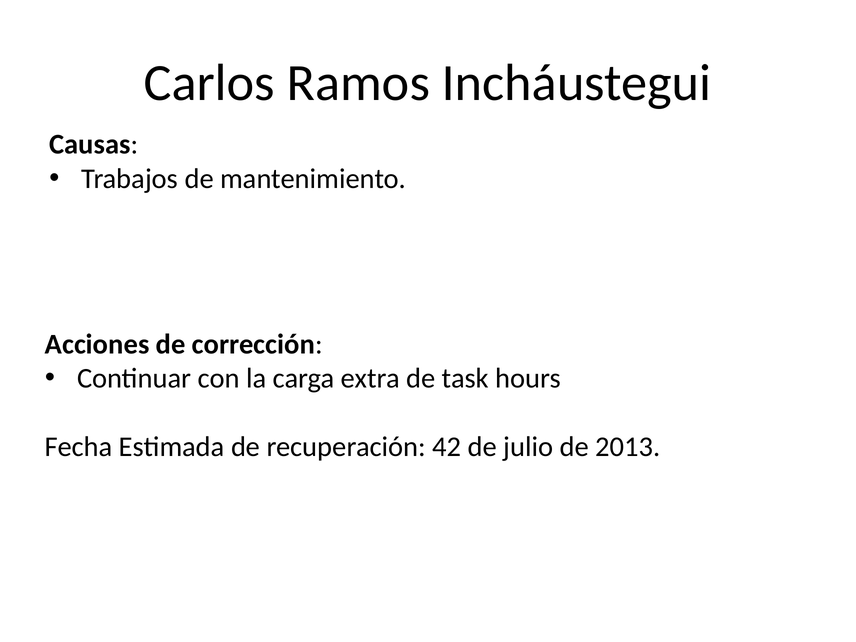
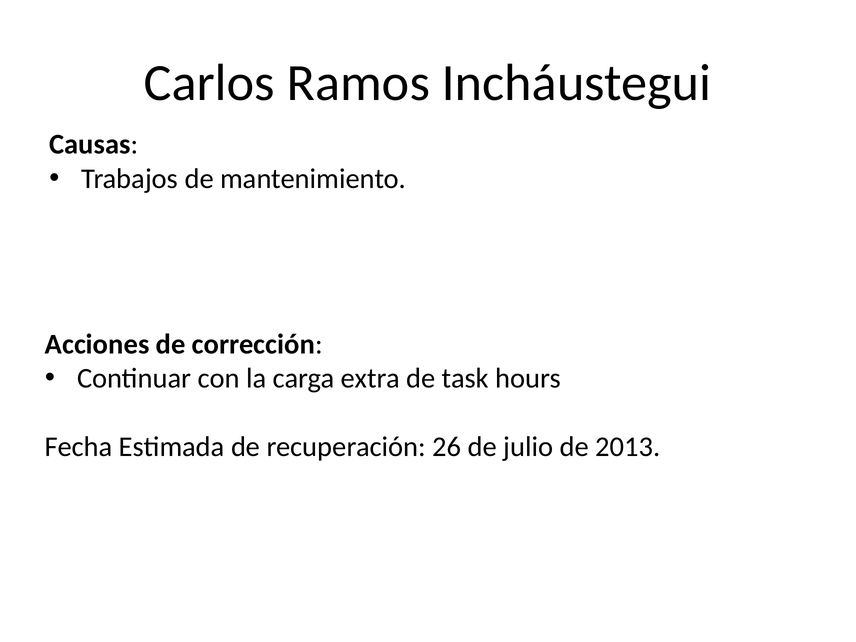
42: 42 -> 26
